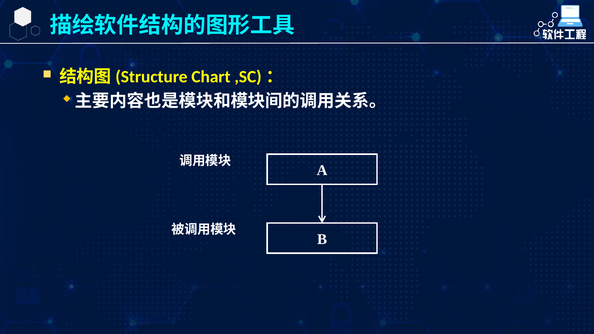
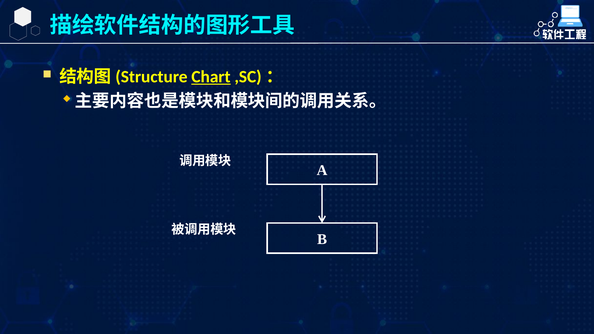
Chart underline: none -> present
